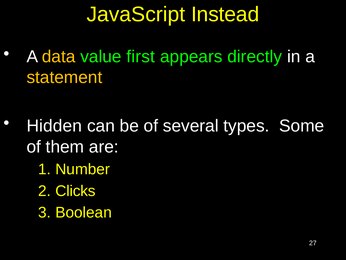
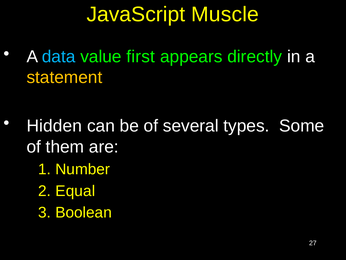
Instead: Instead -> Muscle
data colour: yellow -> light blue
Clicks: Clicks -> Equal
